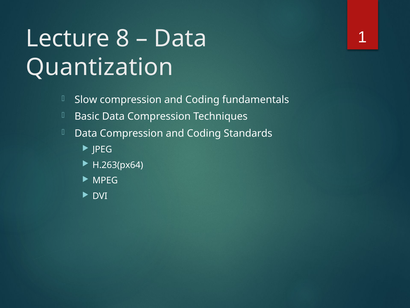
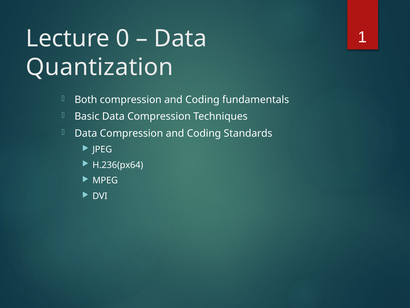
8: 8 -> 0
Slow: Slow -> Both
H.263(px64: H.263(px64 -> H.236(px64
